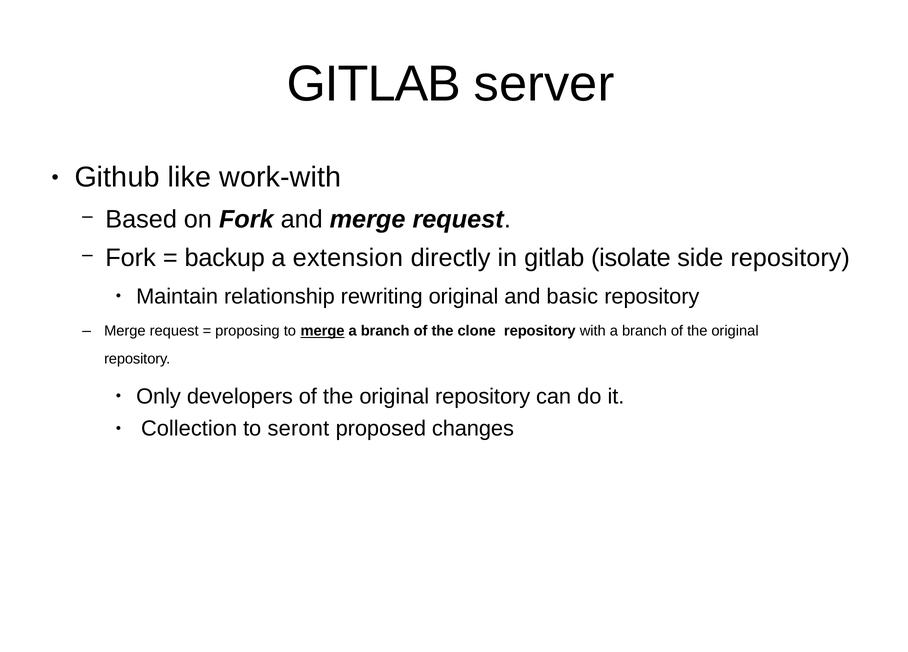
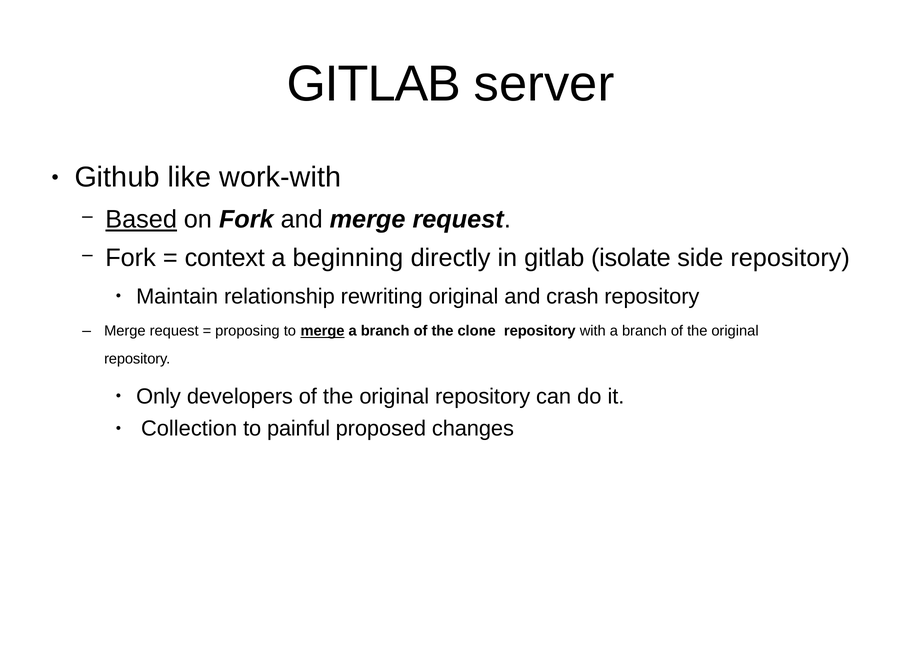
Based underline: none -> present
backup: backup -> context
extension: extension -> beginning
basic: basic -> crash
seront: seront -> painful
